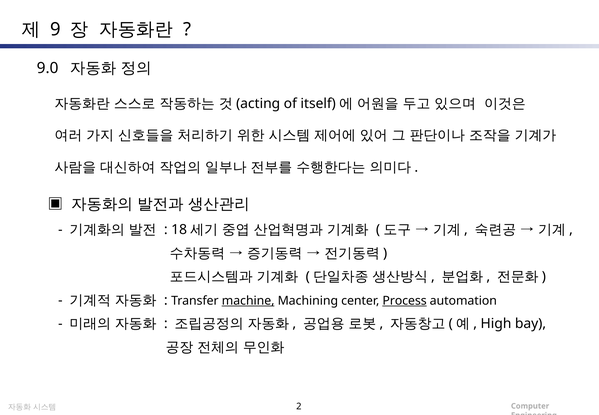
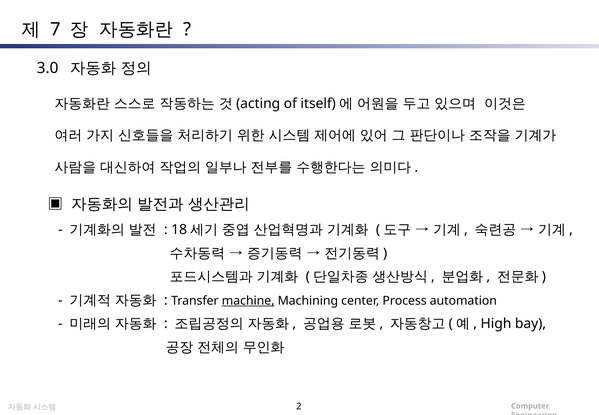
9: 9 -> 7
9.0: 9.0 -> 3.0
Process underline: present -> none
